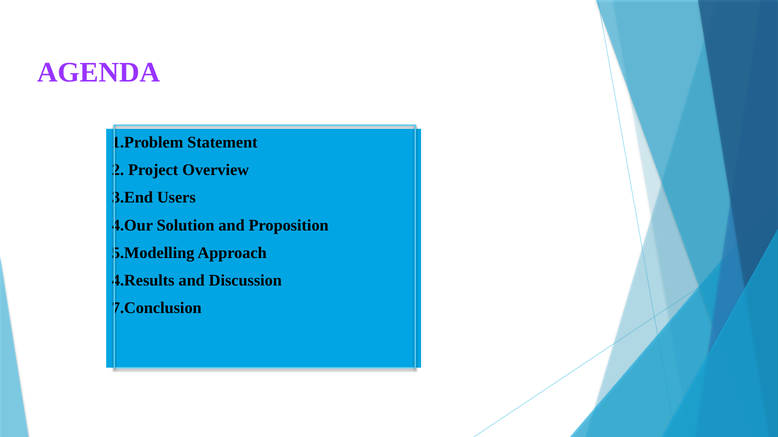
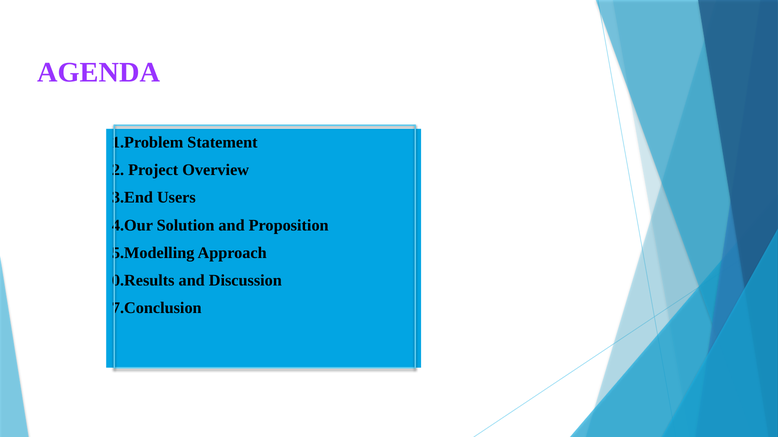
4.Results: 4.Results -> 0.Results
